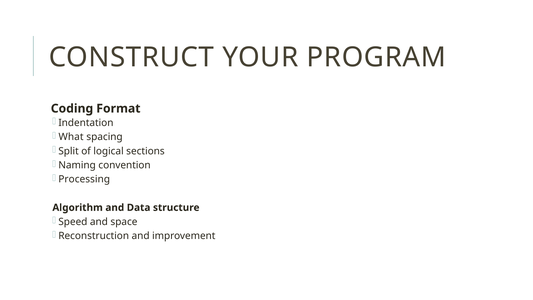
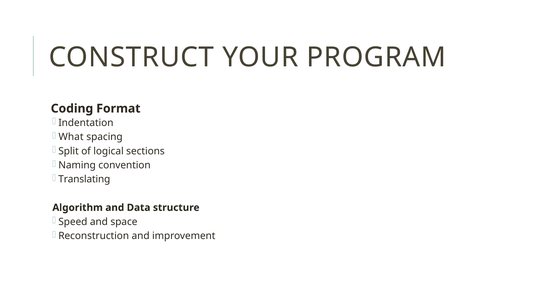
Processing: Processing -> Translating
